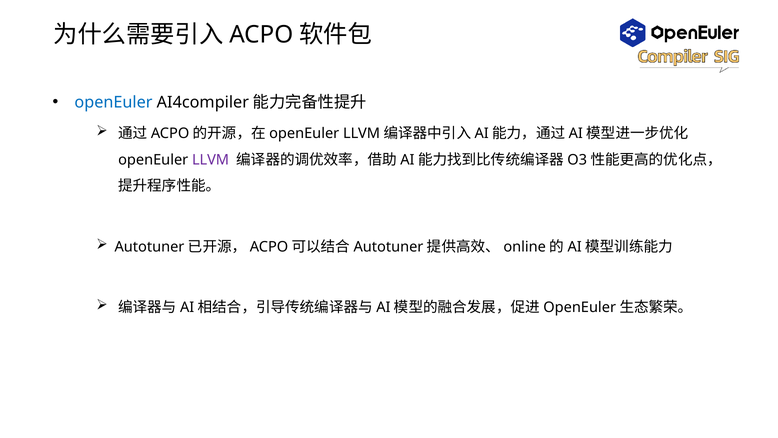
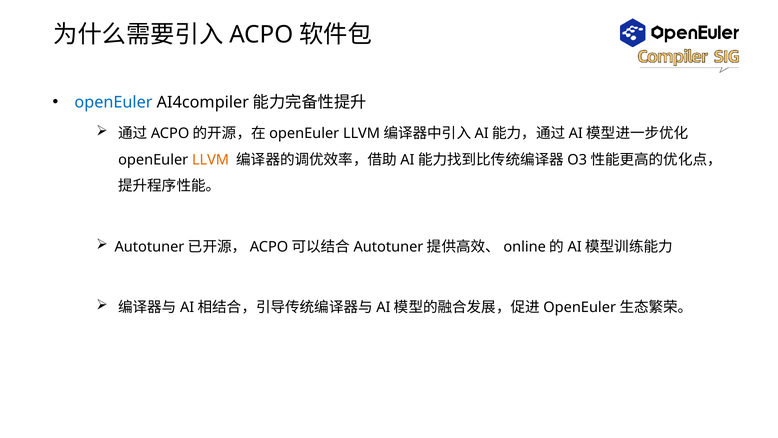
LLVM colour: purple -> orange
